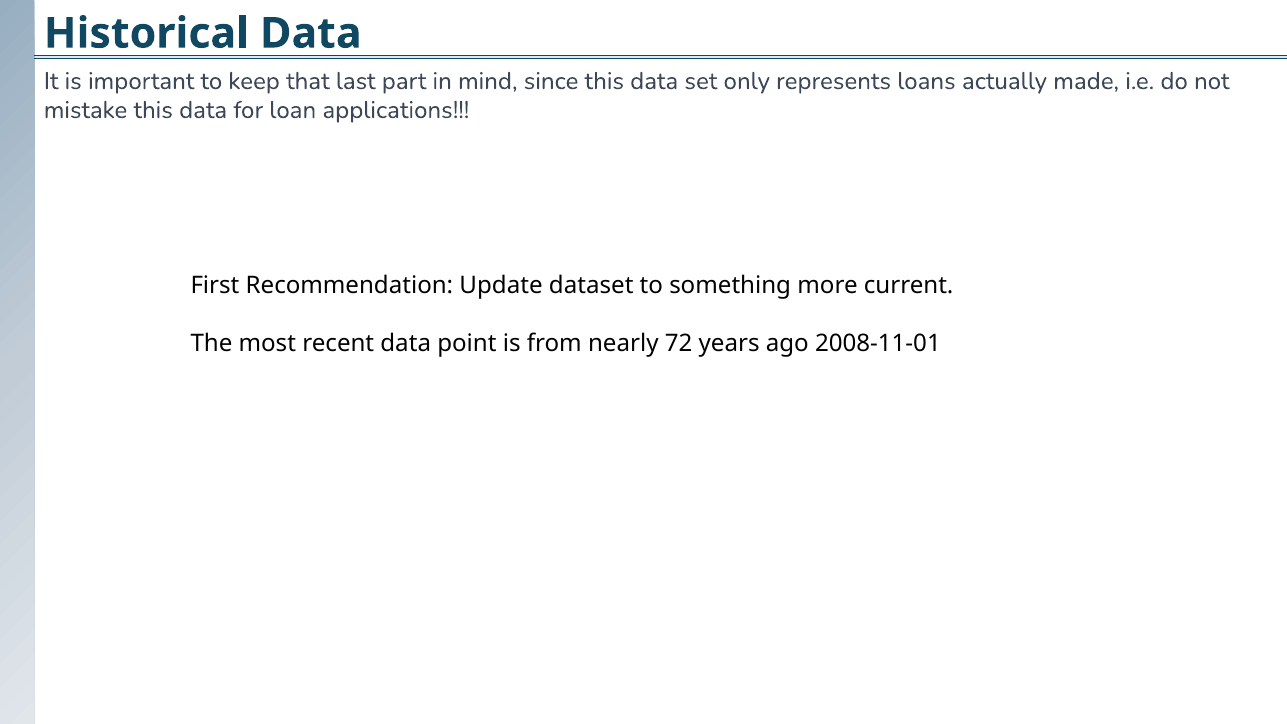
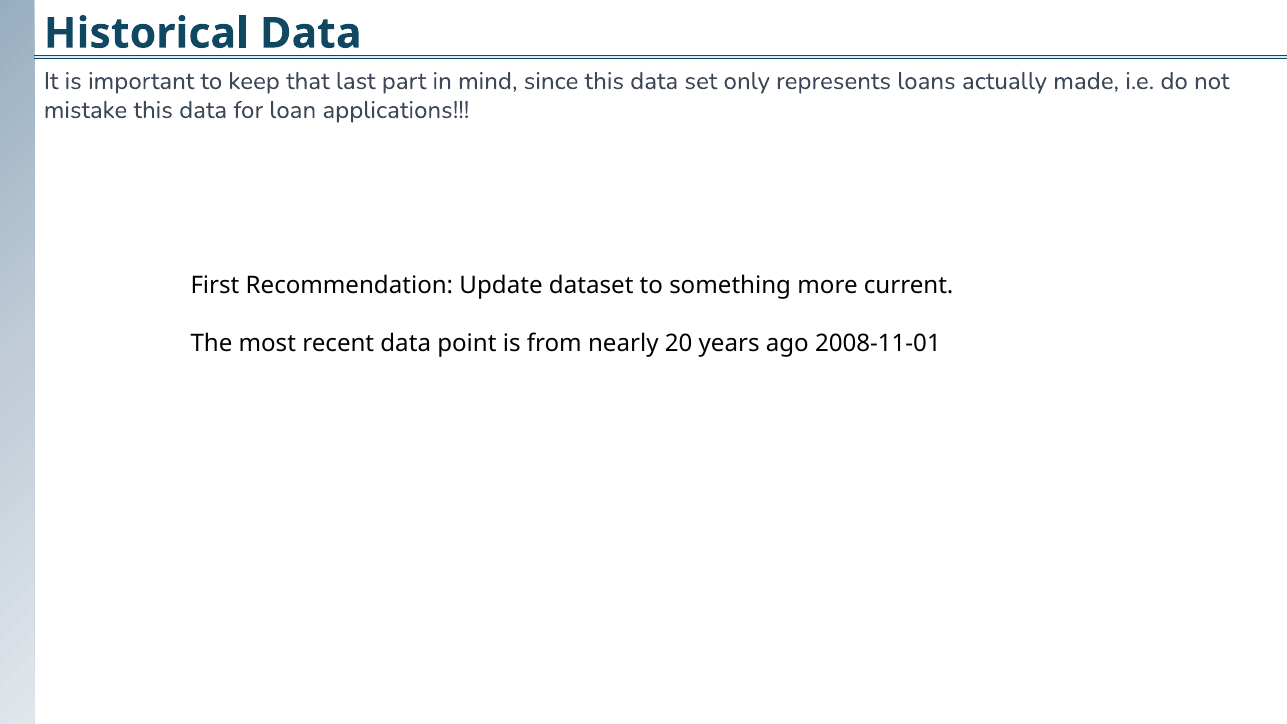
72: 72 -> 20
